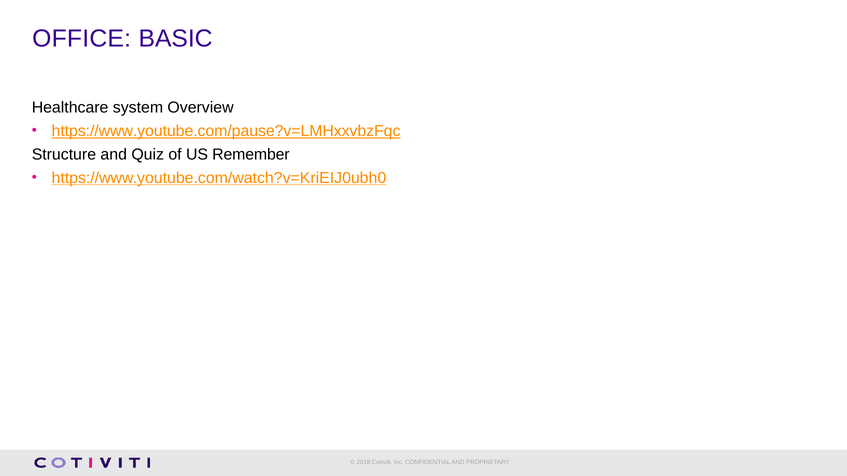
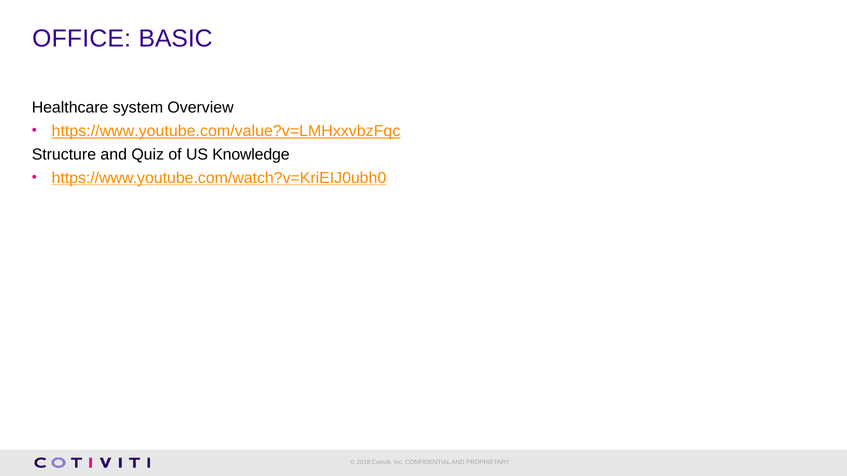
https://www.youtube.com/pause?v=LMHxxvbzFqc: https://www.youtube.com/pause?v=LMHxxvbzFqc -> https://www.youtube.com/value?v=LMHxxvbzFqc
Remember: Remember -> Knowledge
